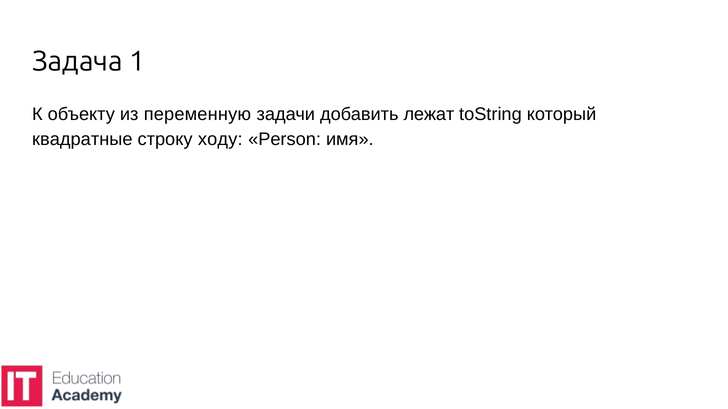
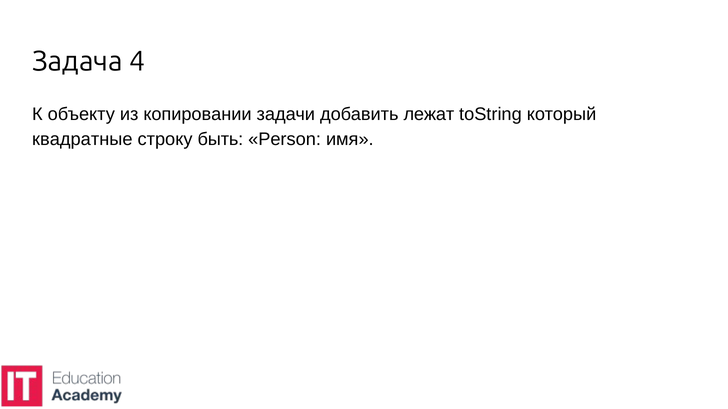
1: 1 -> 4
переменную: переменную -> копировании
ходу: ходу -> быть
